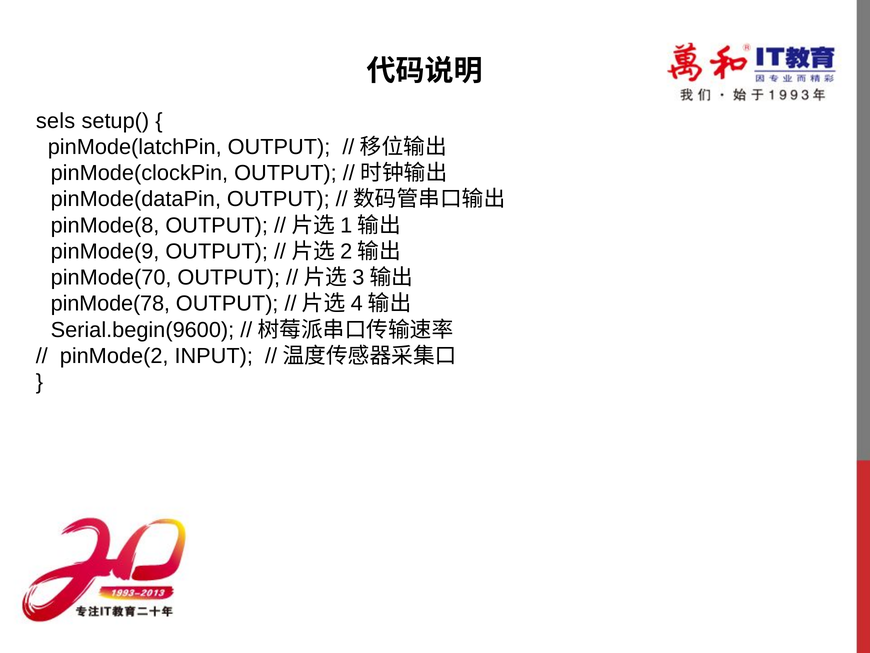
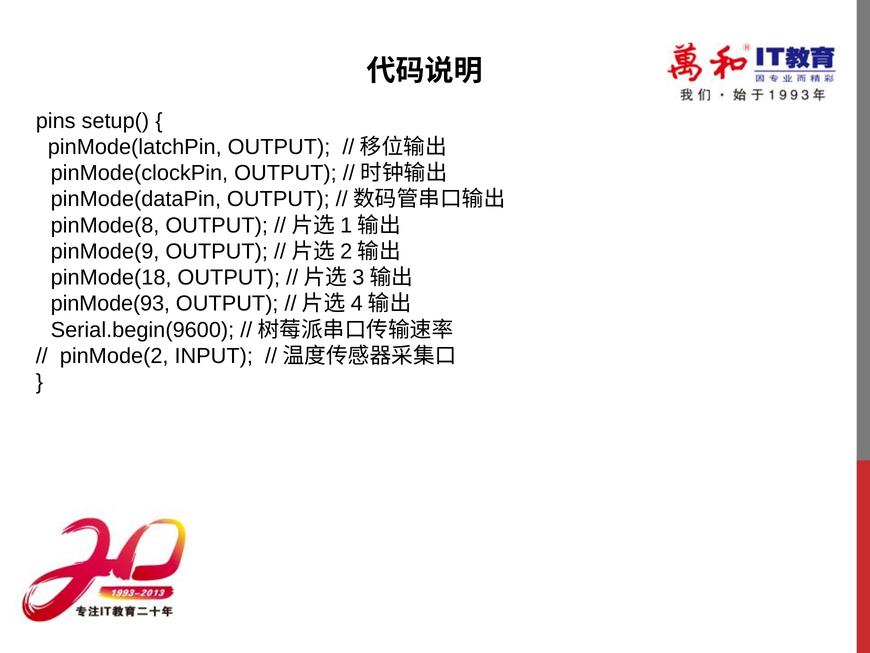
sels: sels -> pins
pinMode(70: pinMode(70 -> pinMode(18
pinMode(78: pinMode(78 -> pinMode(93
